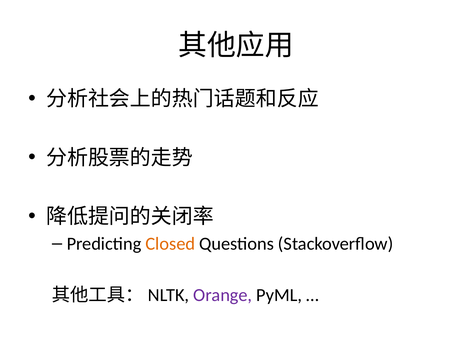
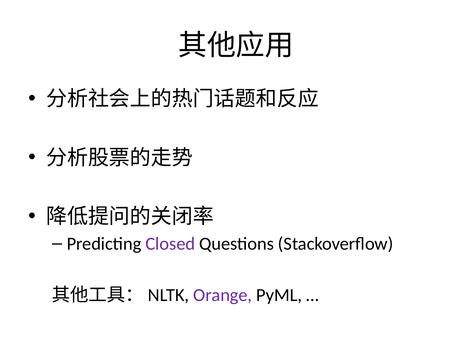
Closed colour: orange -> purple
